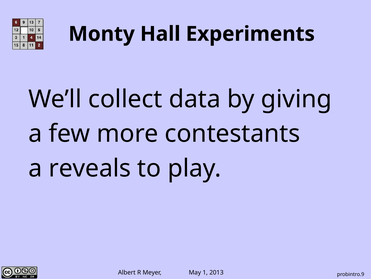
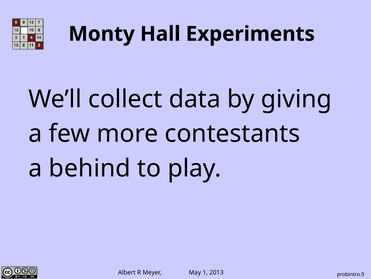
reveals: reveals -> behind
